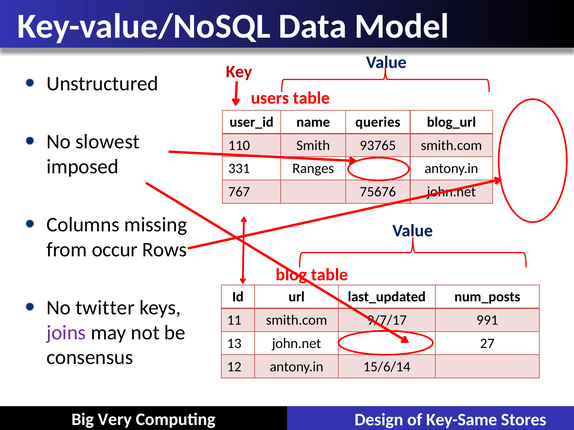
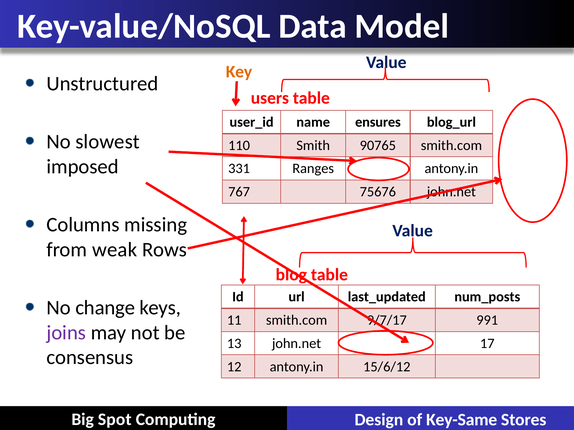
Key colour: red -> orange
queries: queries -> ensures
93765: 93765 -> 90765
occur: occur -> weak
twitter: twitter -> change
27: 27 -> 17
15/6/14: 15/6/14 -> 15/6/12
Very: Very -> Spot
